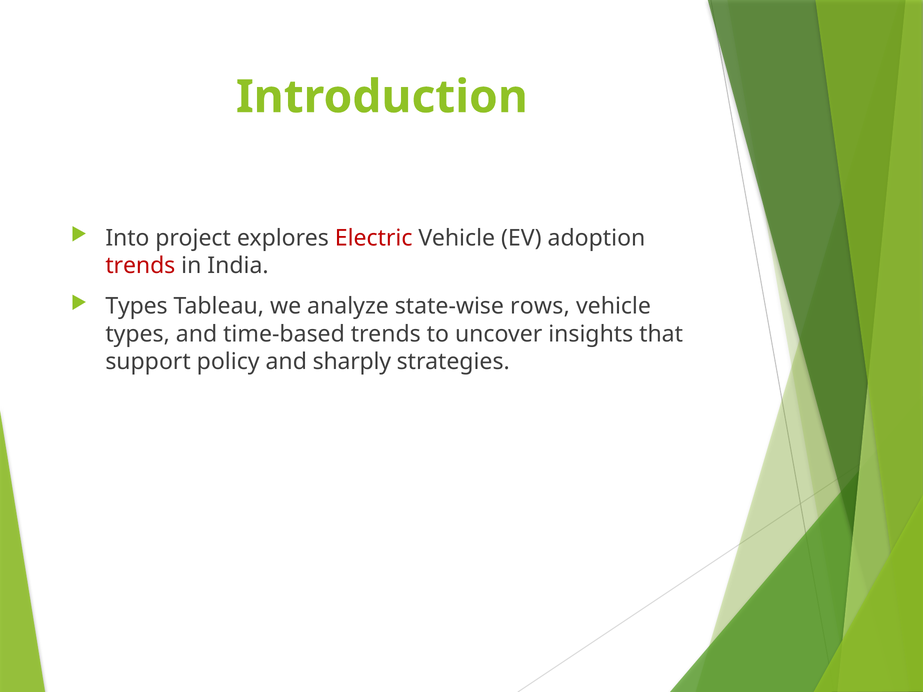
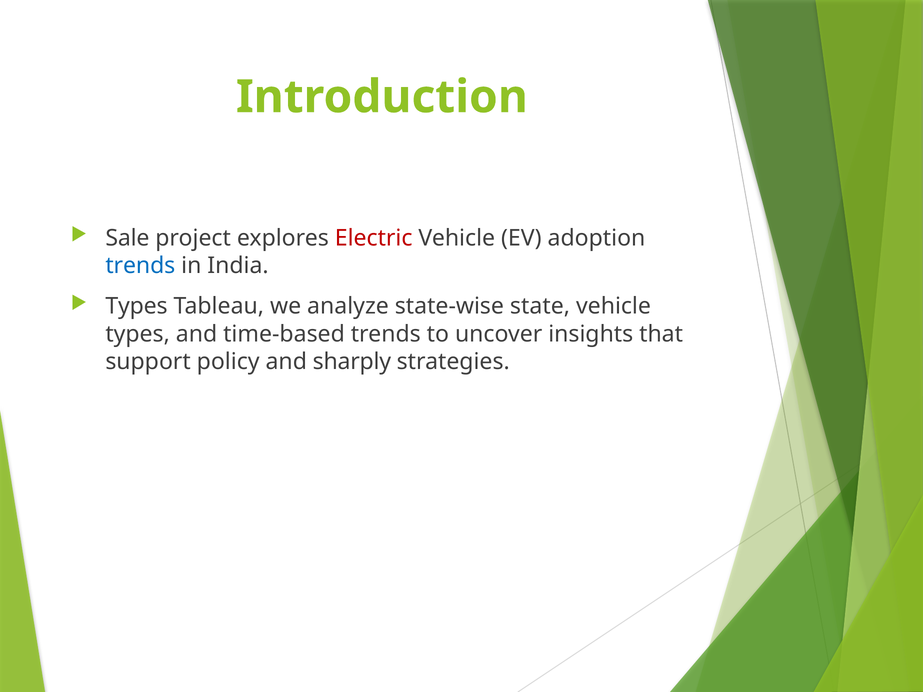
Into: Into -> Sale
trends at (140, 266) colour: red -> blue
rows: rows -> state
